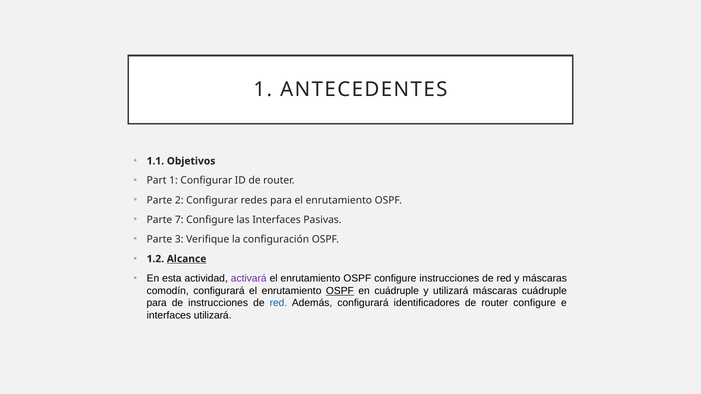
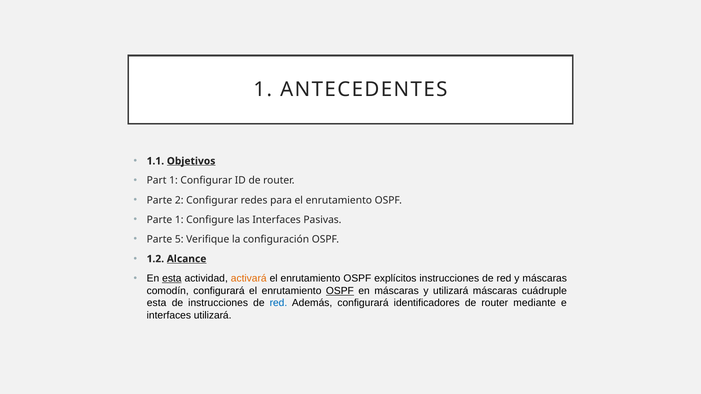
Objetivos underline: none -> present
Parte 7: 7 -> 1
3: 3 -> 5
esta at (172, 279) underline: none -> present
activará colour: purple -> orange
OSPF configure: configure -> explícitos
en cuádruple: cuádruple -> máscaras
para at (157, 303): para -> esta
router configure: configure -> mediante
